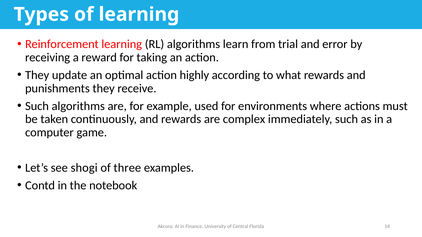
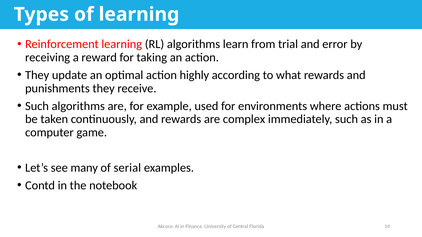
shogi: shogi -> many
three: three -> serial
